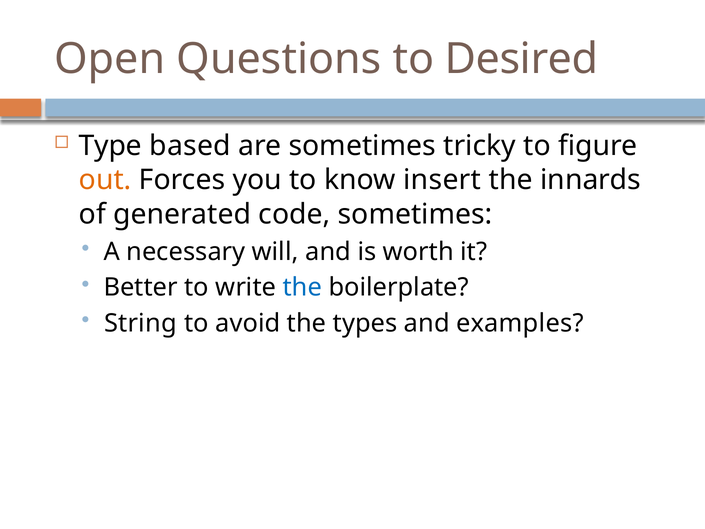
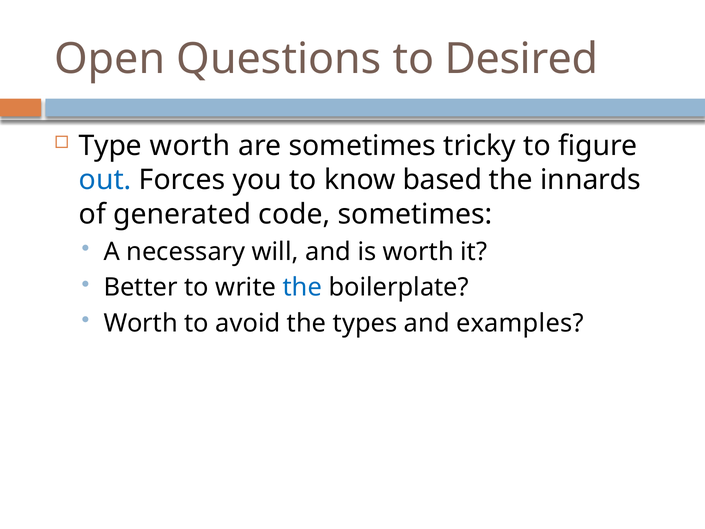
Type based: based -> worth
out colour: orange -> blue
insert: insert -> based
String at (140, 323): String -> Worth
